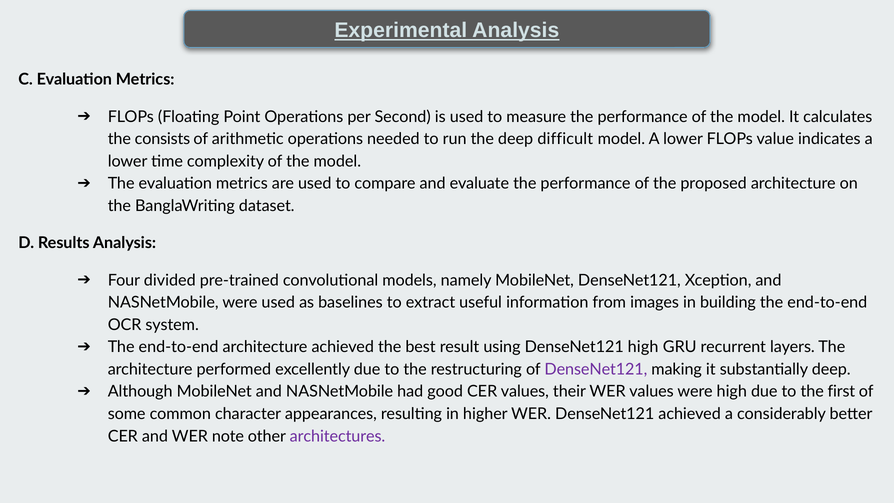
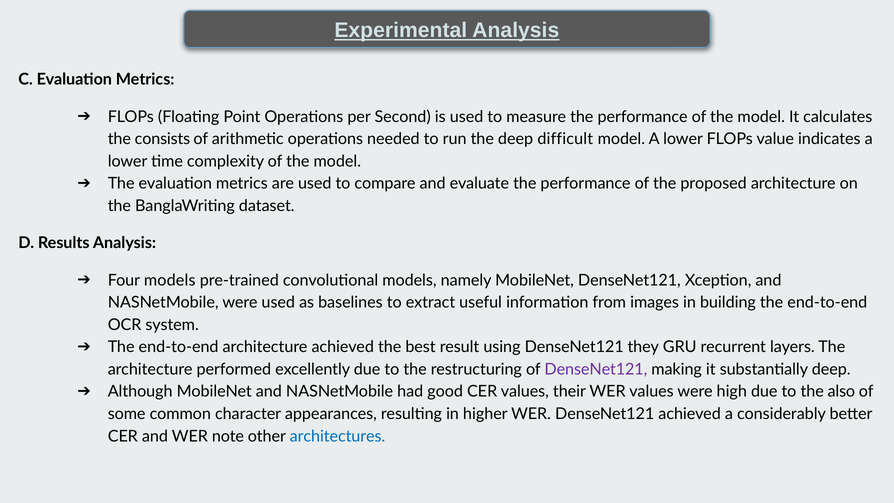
Four divided: divided -> models
DenseNet121 high: high -> they
first: first -> also
architectures colour: purple -> blue
